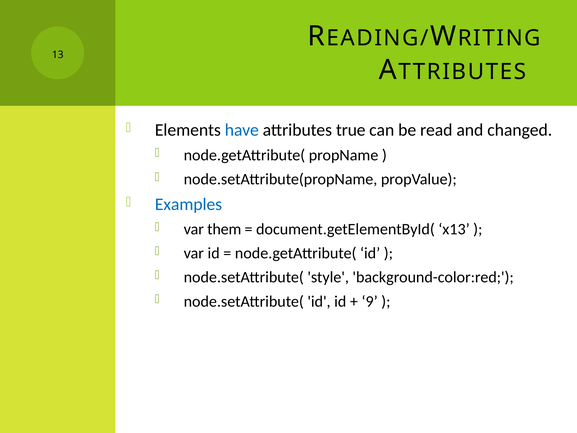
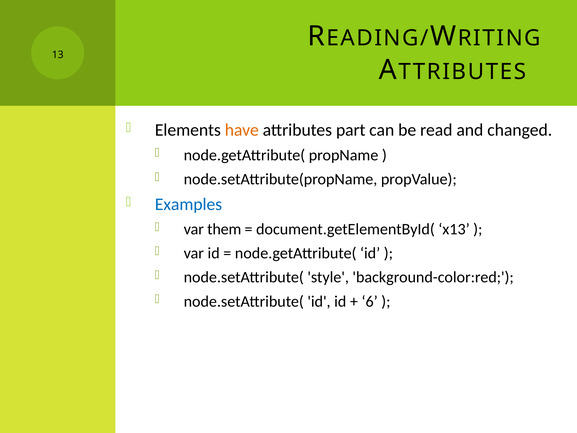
have colour: blue -> orange
true: true -> part
9: 9 -> 6
